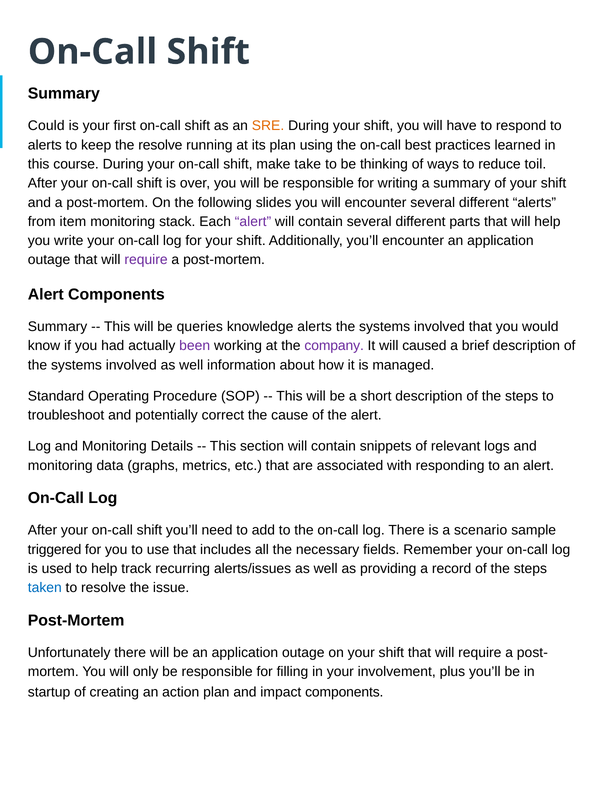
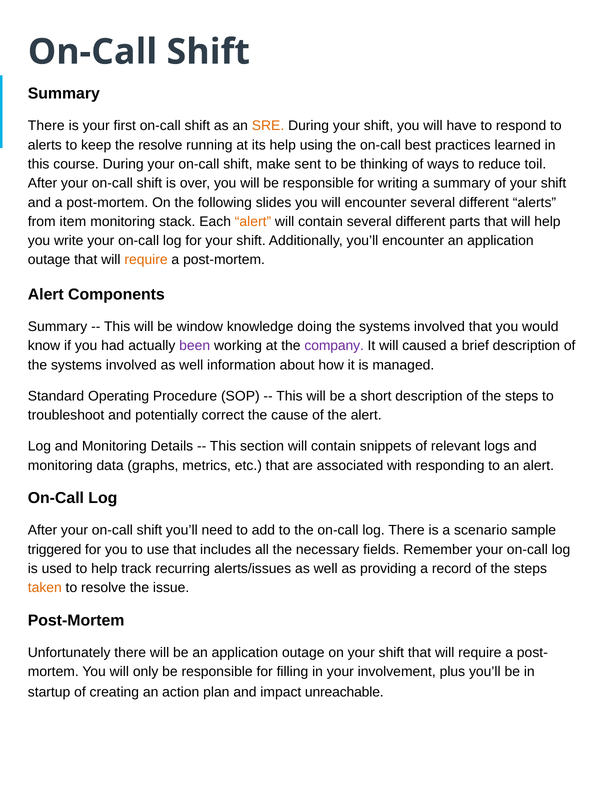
Could at (46, 126): Could -> There
its plan: plan -> help
take: take -> sent
alert at (253, 221) colour: purple -> orange
require at (146, 260) colour: purple -> orange
queries: queries -> window
knowledge alerts: alerts -> doing
taken colour: blue -> orange
impact components: components -> unreachable
